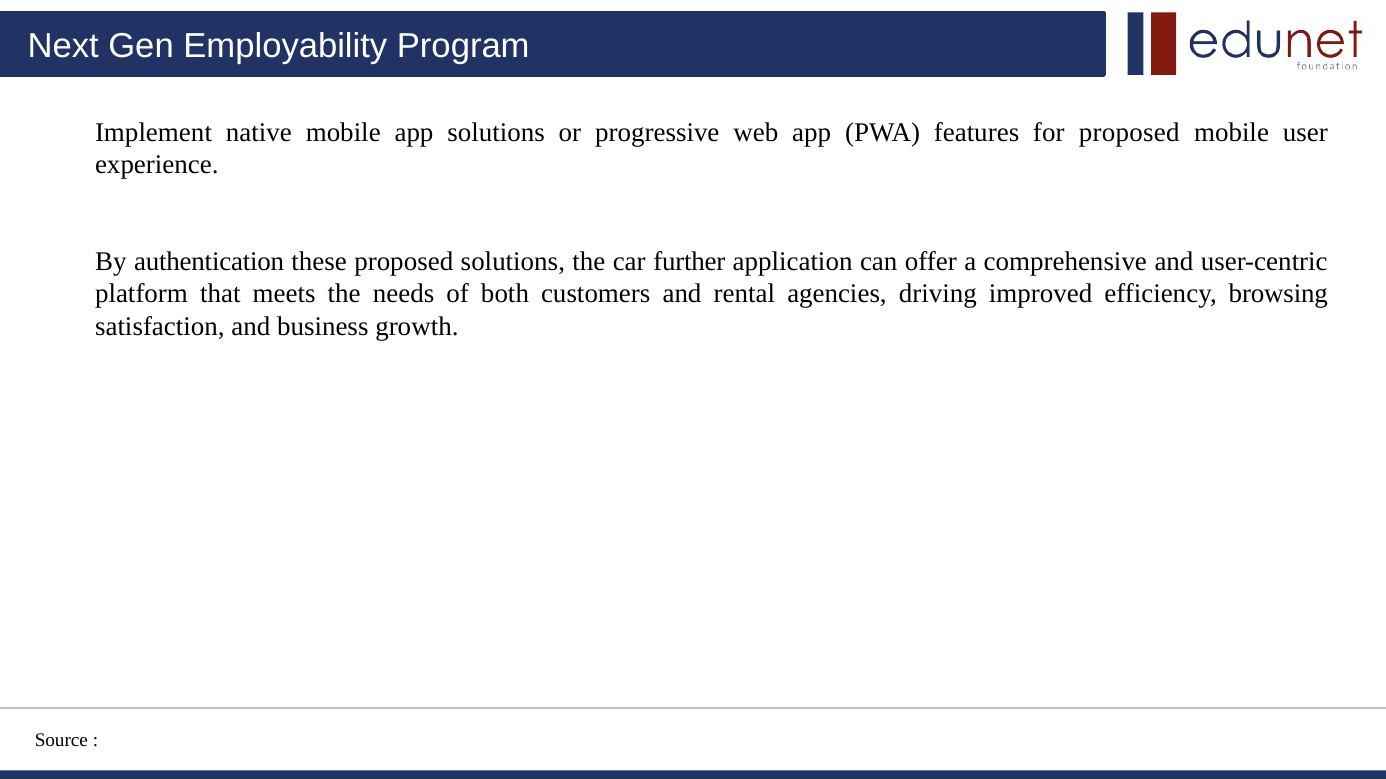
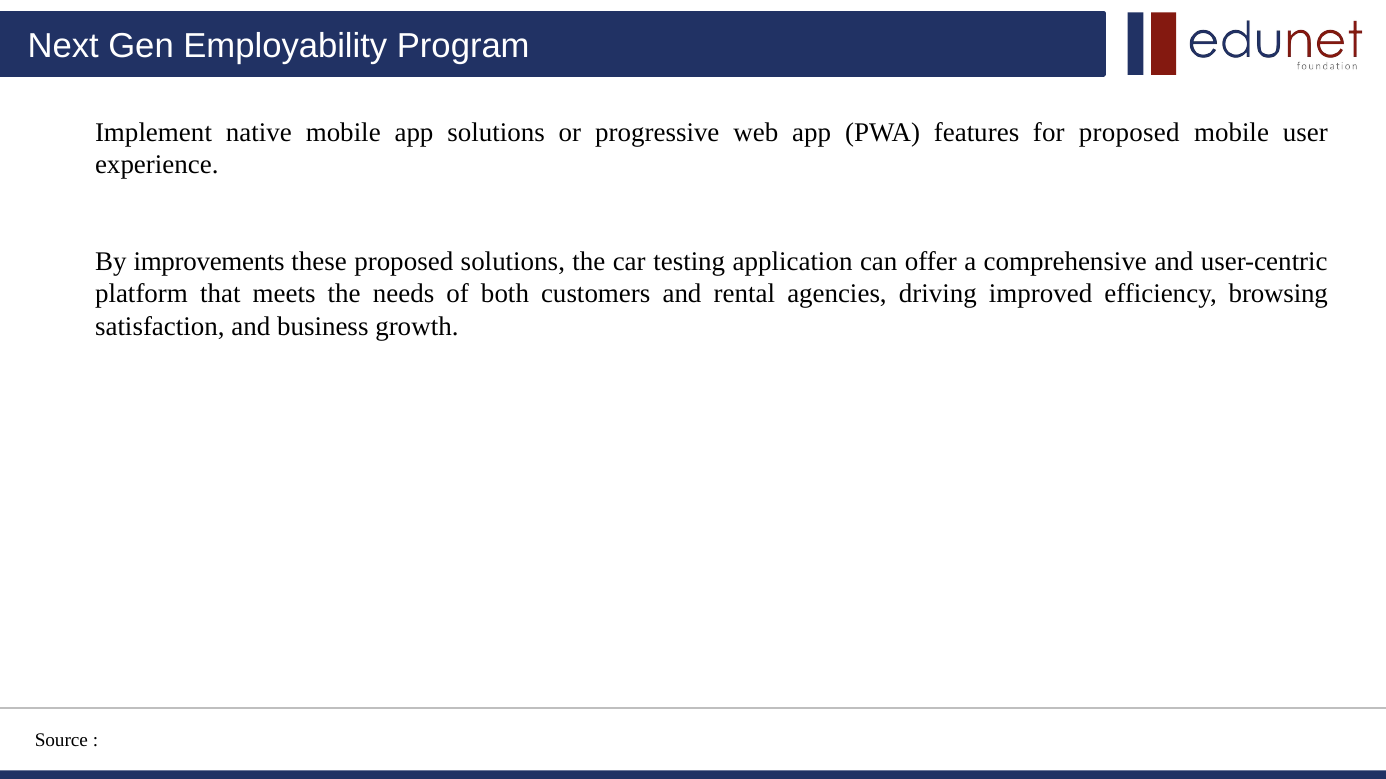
authentication: authentication -> improvements
further: further -> testing
